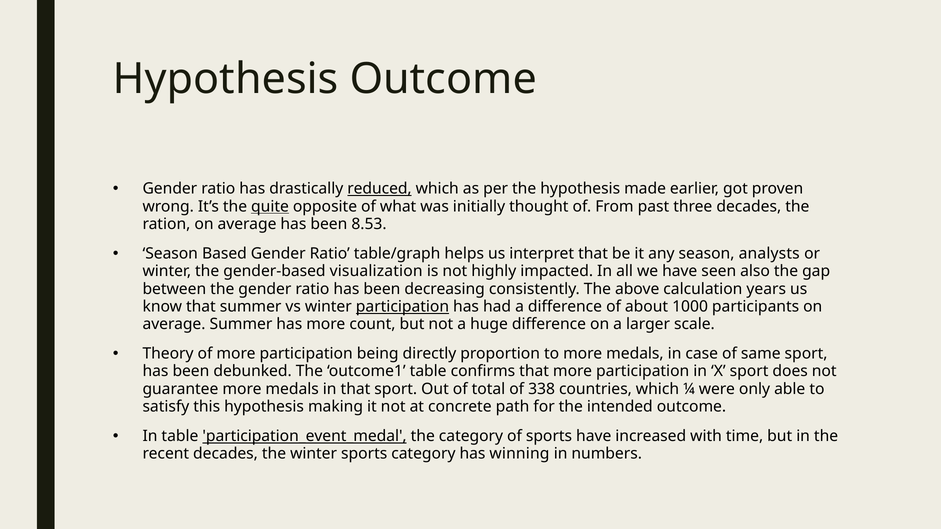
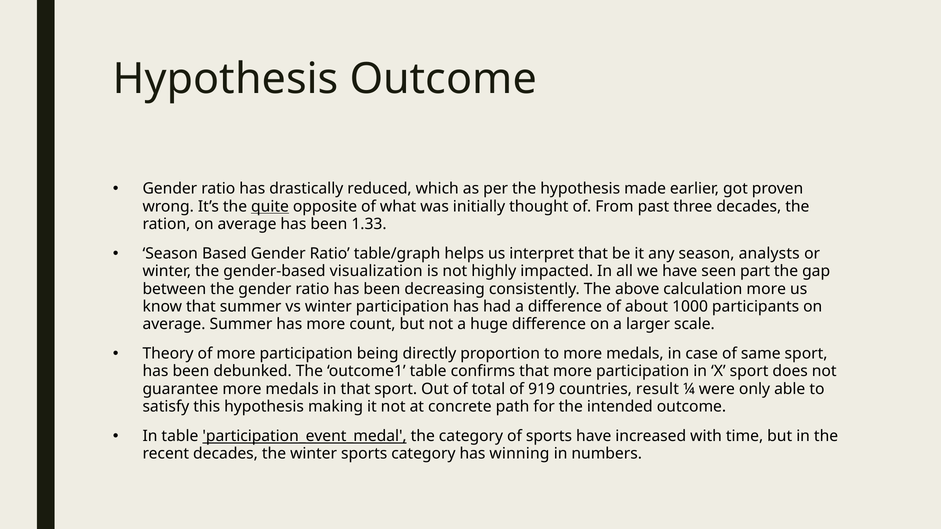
reduced underline: present -> none
8.53: 8.53 -> 1.33
also: also -> part
calculation years: years -> more
participation at (402, 307) underline: present -> none
338: 338 -> 919
countries which: which -> result
